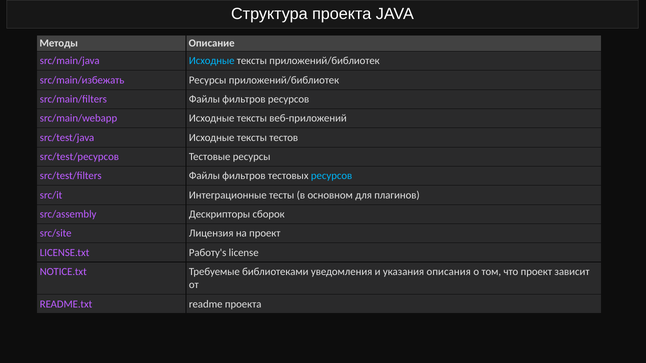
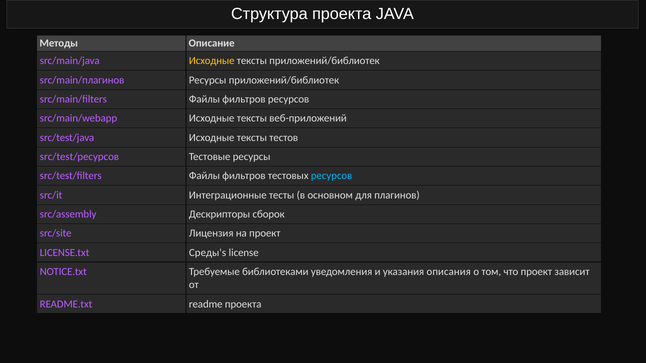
Исходные at (212, 61) colour: light blue -> yellow
src/main/избежать: src/main/избежать -> src/main/плагинов
Работу's: Работу's -> Среды's
